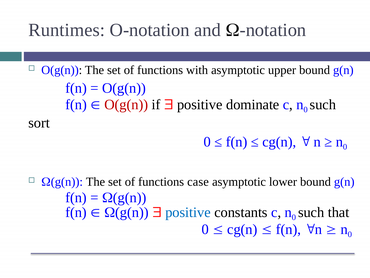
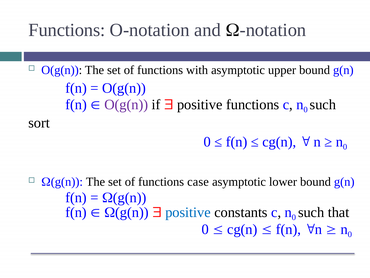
Runtimes at (67, 30): Runtimes -> Functions
O(g(n at (126, 104) colour: red -> purple
positive dominate: dominate -> functions
